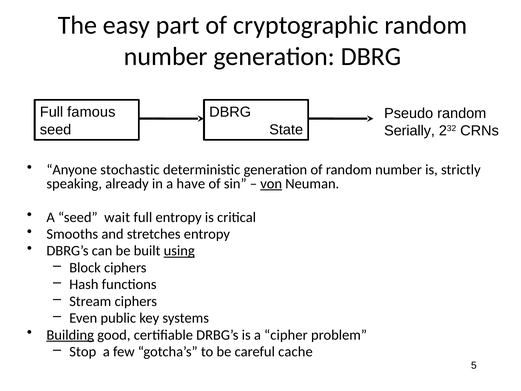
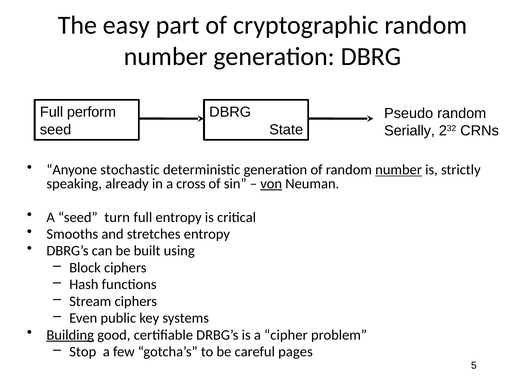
famous: famous -> perform
number at (399, 170) underline: none -> present
have: have -> cross
wait: wait -> turn
using underline: present -> none
cache: cache -> pages
